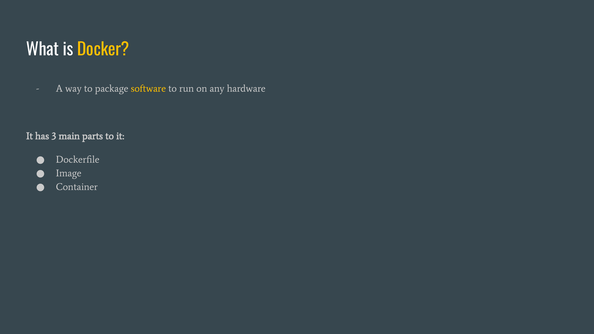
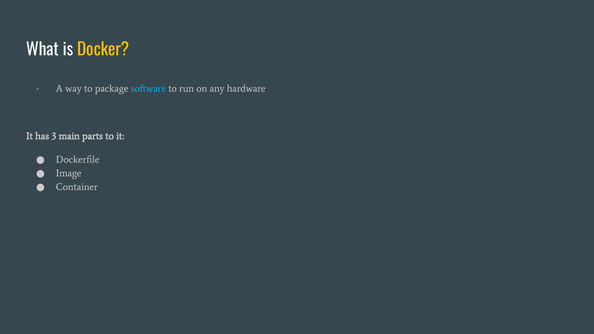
software colour: yellow -> light blue
